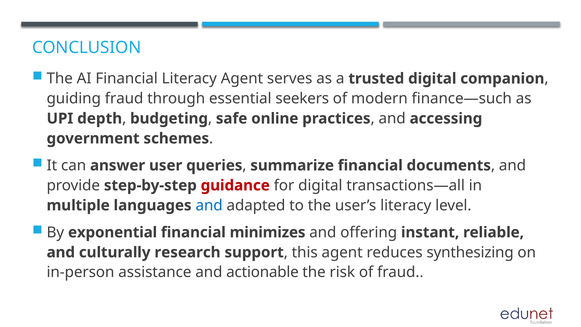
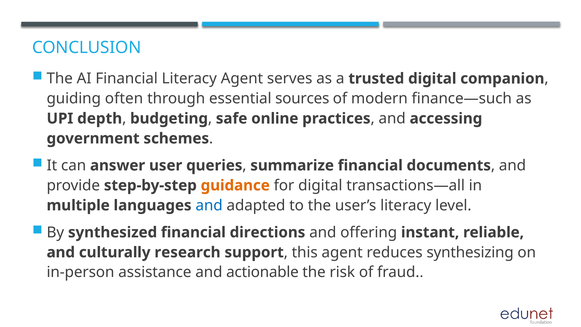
guiding fraud: fraud -> often
seekers: seekers -> sources
guidance colour: red -> orange
exponential: exponential -> synthesized
minimizes: minimizes -> directions
